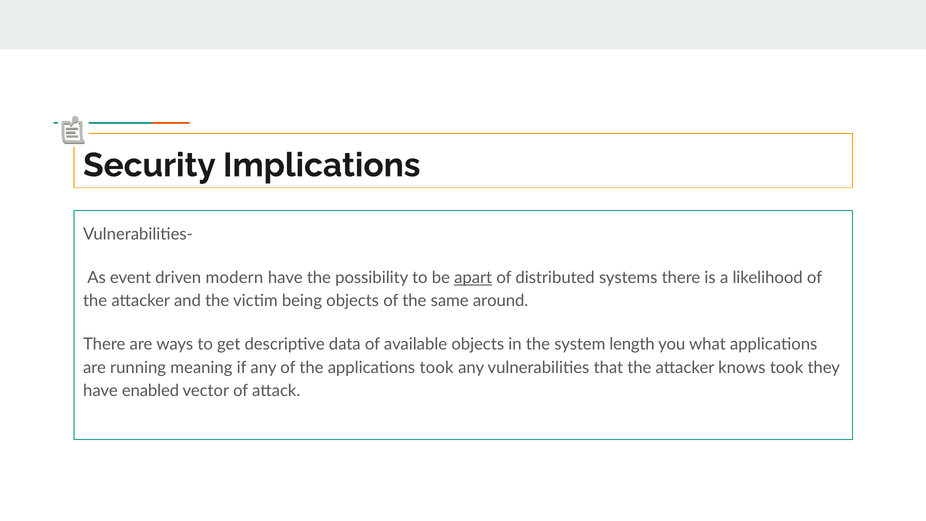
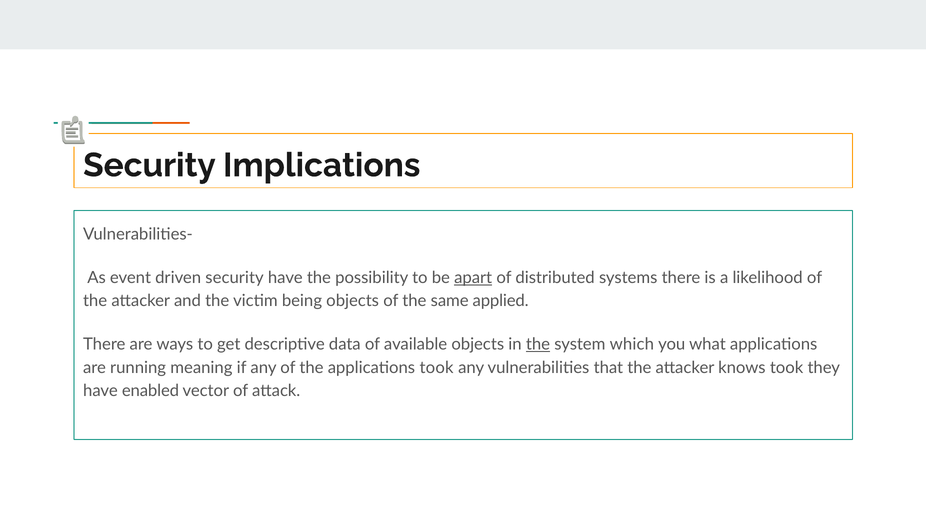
driven modern: modern -> security
around: around -> applied
the at (538, 344) underline: none -> present
length: length -> which
